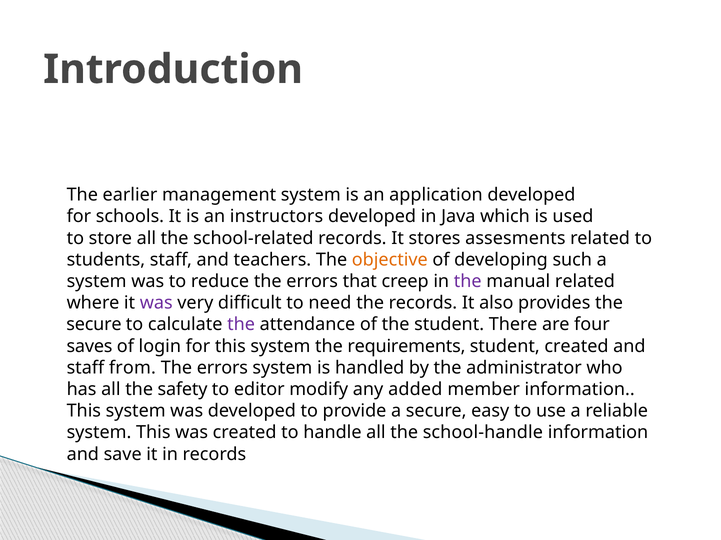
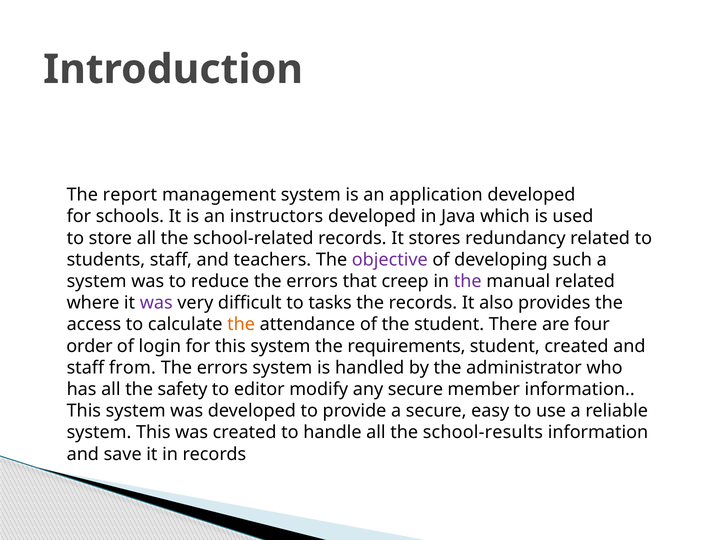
earlier: earlier -> report
assesments: assesments -> redundancy
objective colour: orange -> purple
need: need -> tasks
secure at (94, 325): secure -> access
the at (241, 325) colour: purple -> orange
saves: saves -> order
any added: added -> secure
school-handle: school-handle -> school-results
